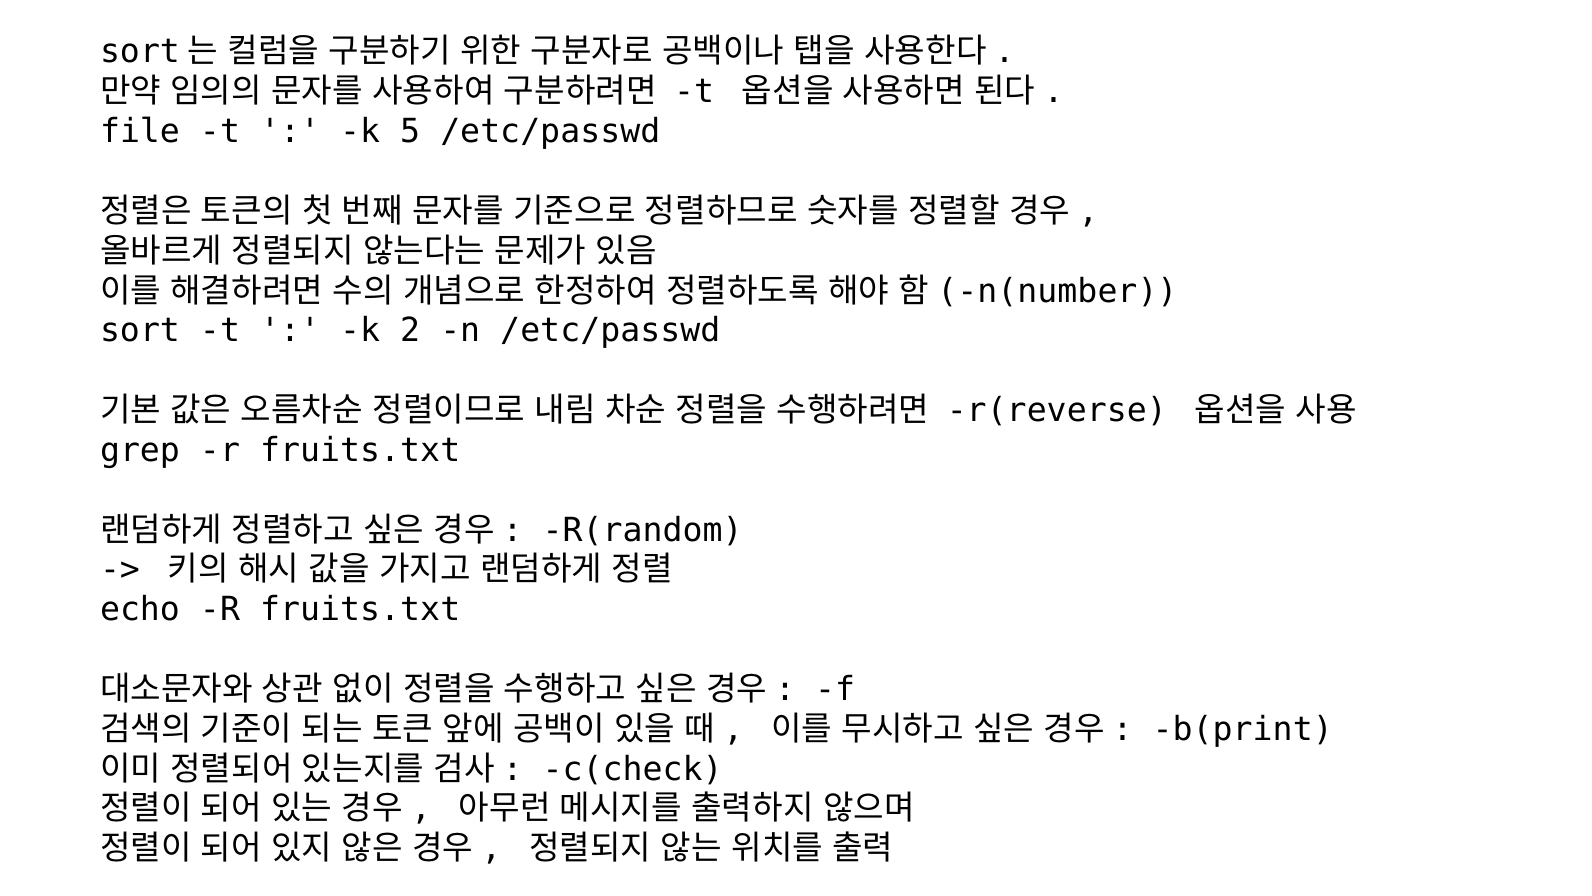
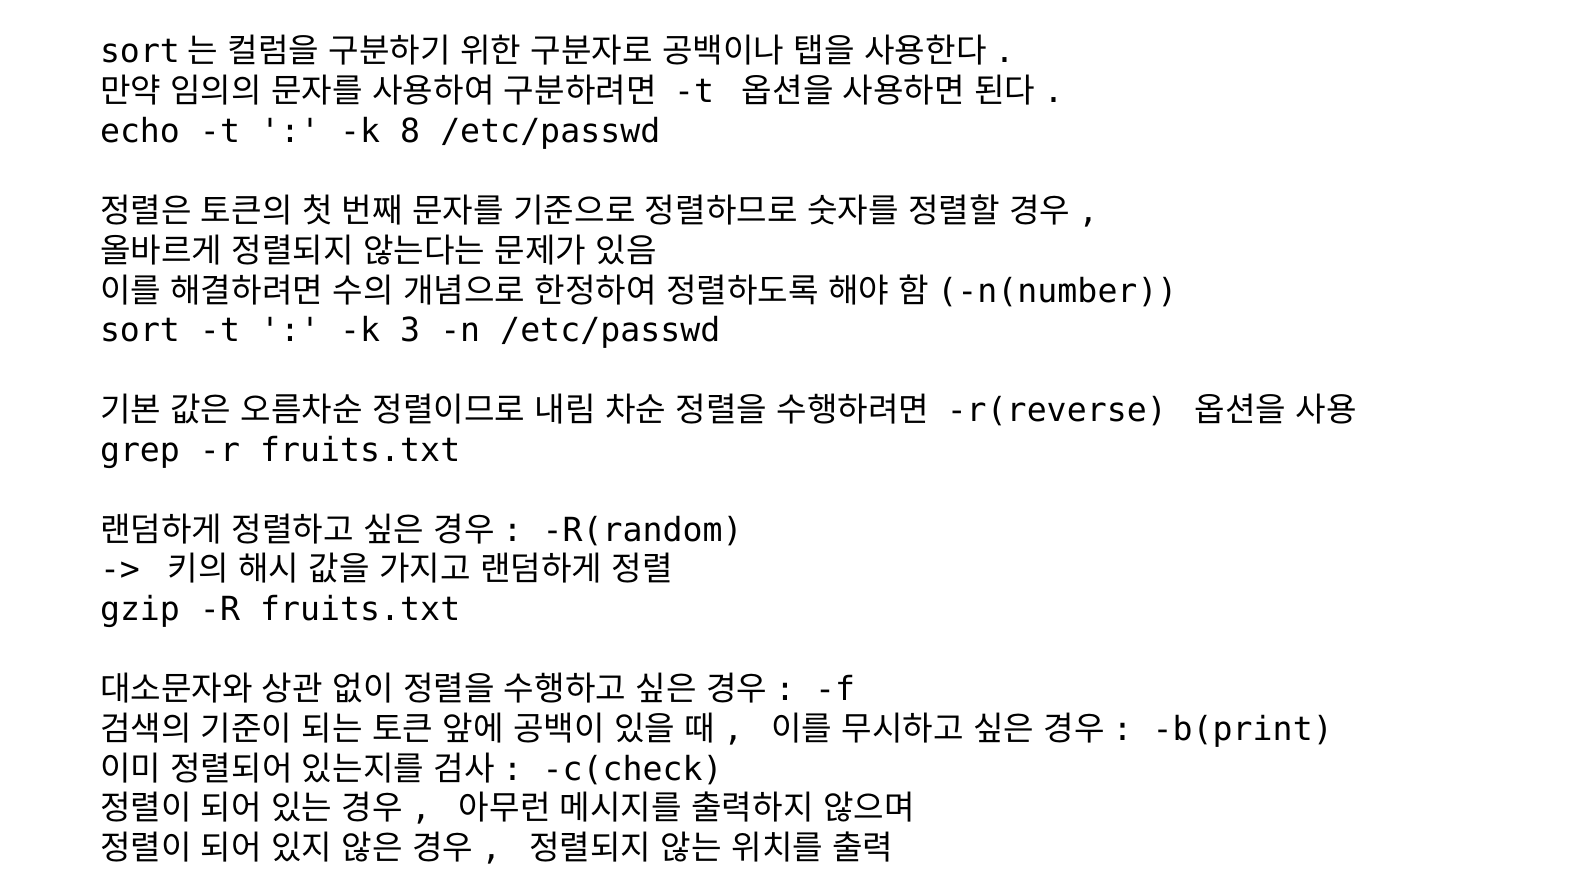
file: file -> echo
5: 5 -> 8
2: 2 -> 3
echo: echo -> gzip
